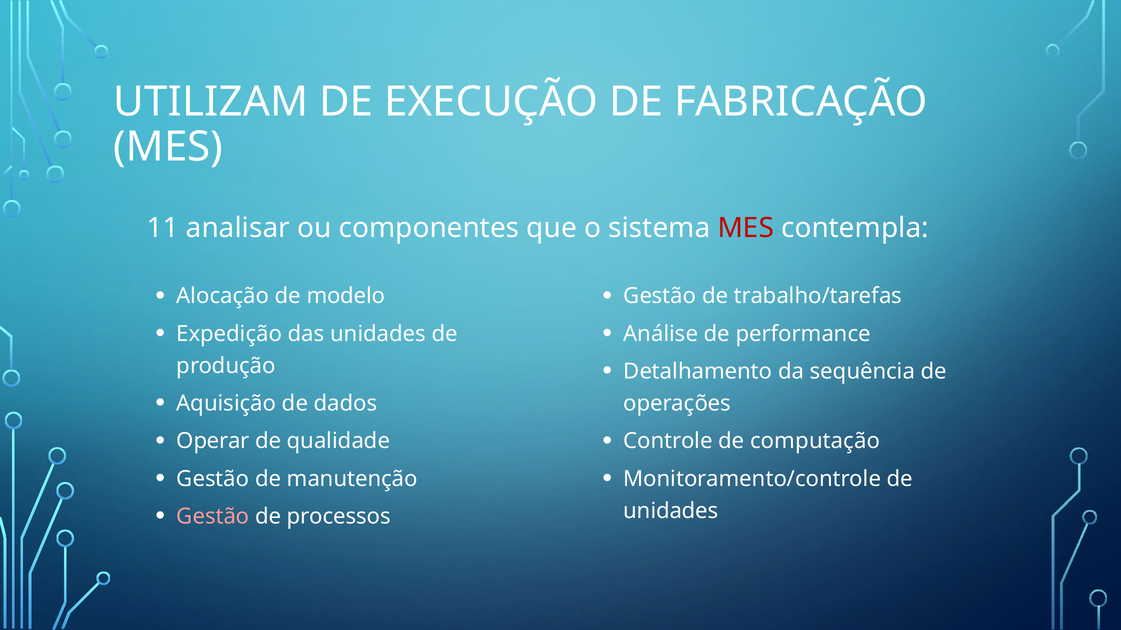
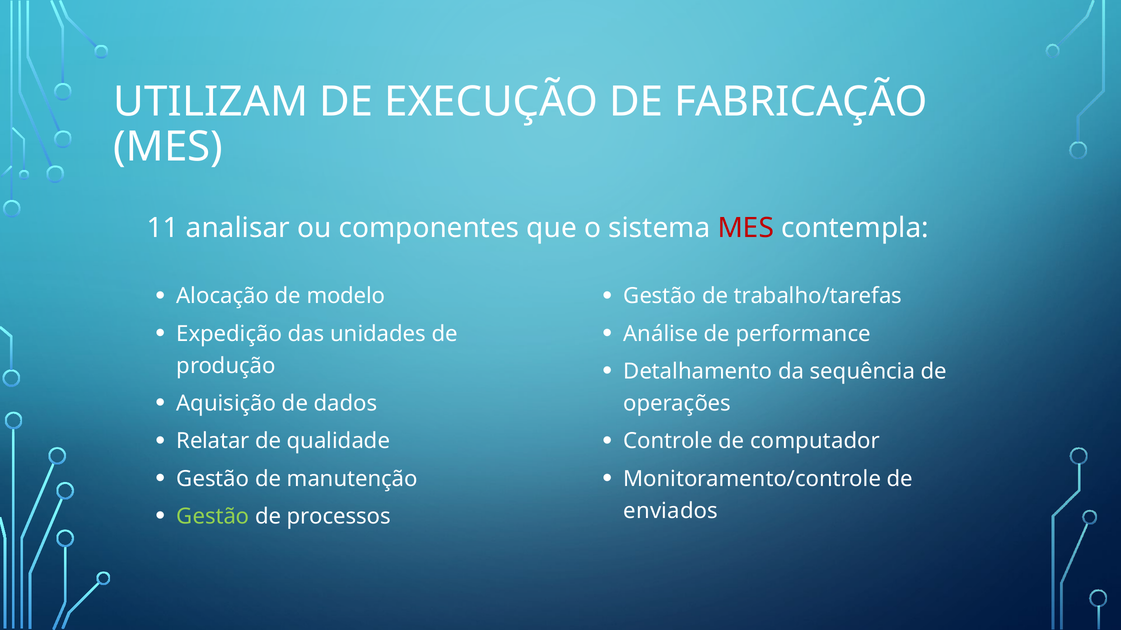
Operar: Operar -> Relatar
computação: computação -> computador
Gestão at (213, 517) colour: pink -> light green
unidades at (671, 511): unidades -> enviados
